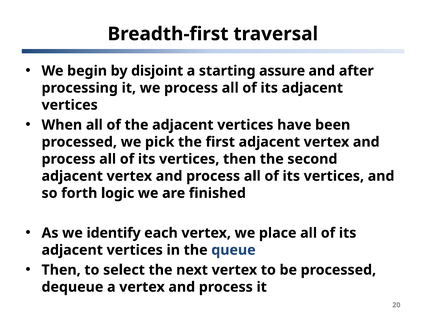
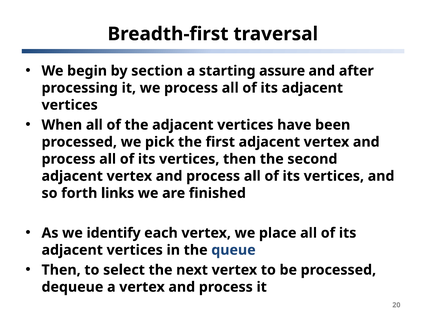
disjoint: disjoint -> section
logic: logic -> links
